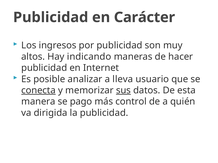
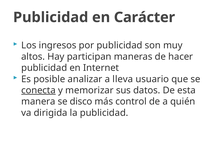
indicando: indicando -> participan
sus underline: present -> none
pago: pago -> disco
